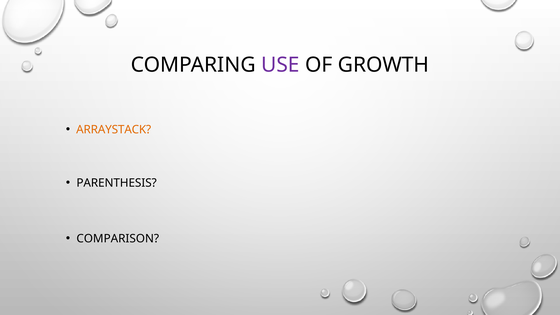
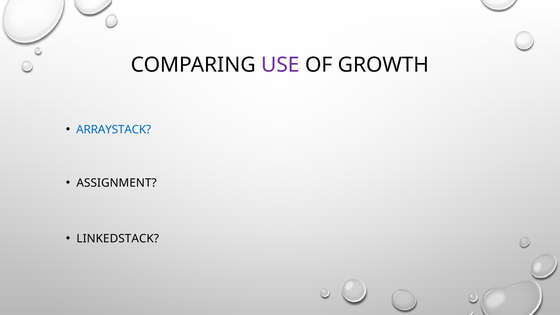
ARRAYSTACK colour: orange -> blue
PARENTHESIS: PARENTHESIS -> ASSIGNMENT
COMPARISON: COMPARISON -> LINKEDSTACK
